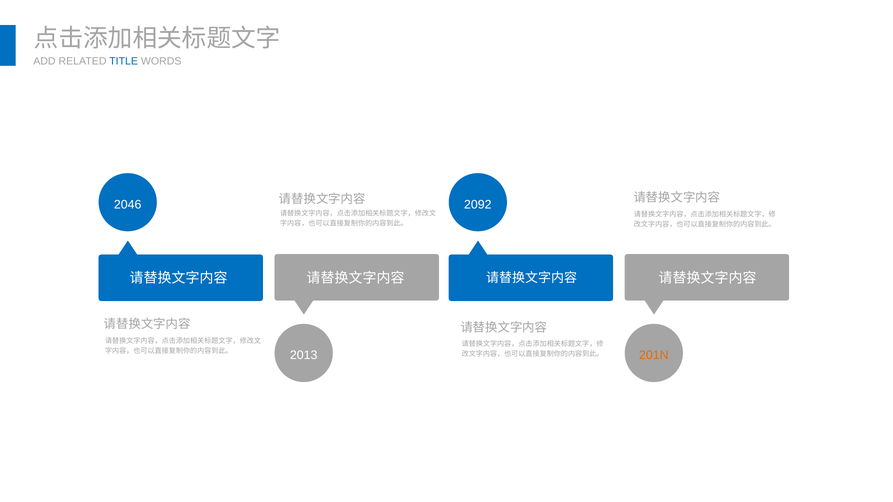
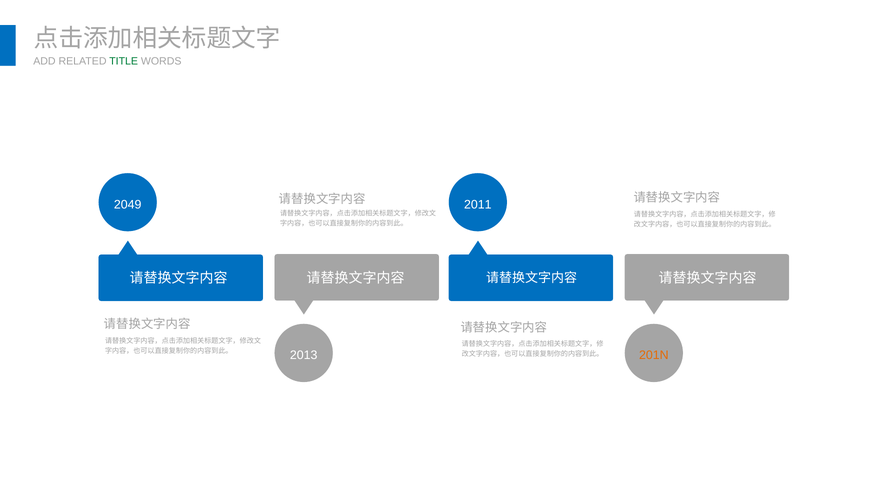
TITLE colour: blue -> green
2046: 2046 -> 2049
2092: 2092 -> 2011
